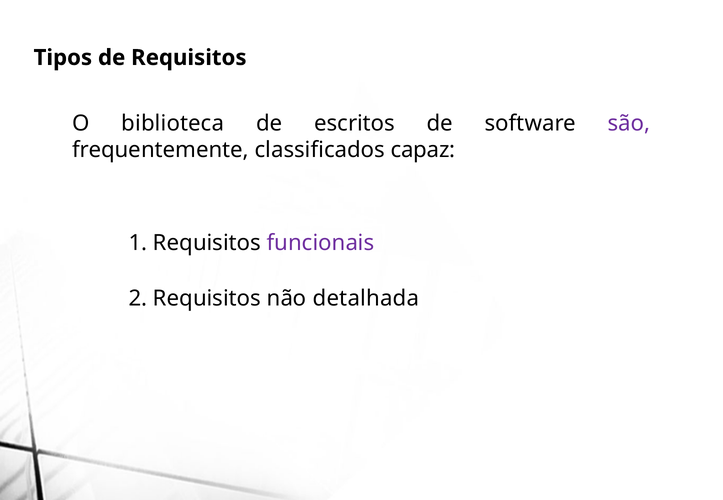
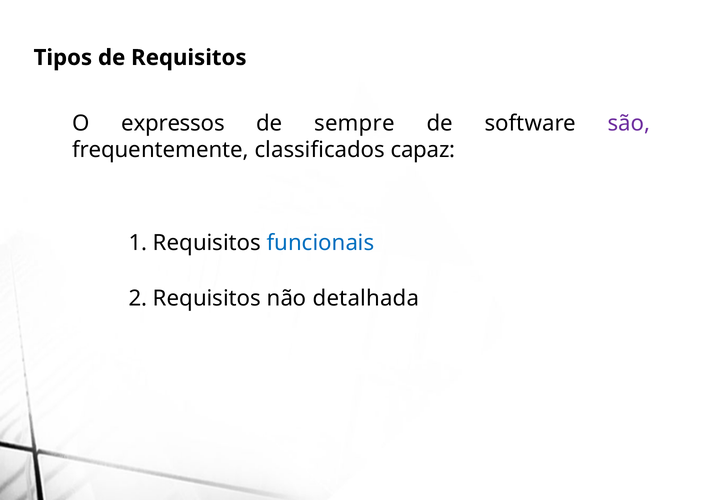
biblioteca: biblioteca -> expressos
escritos: escritos -> sempre
funcionais colour: purple -> blue
